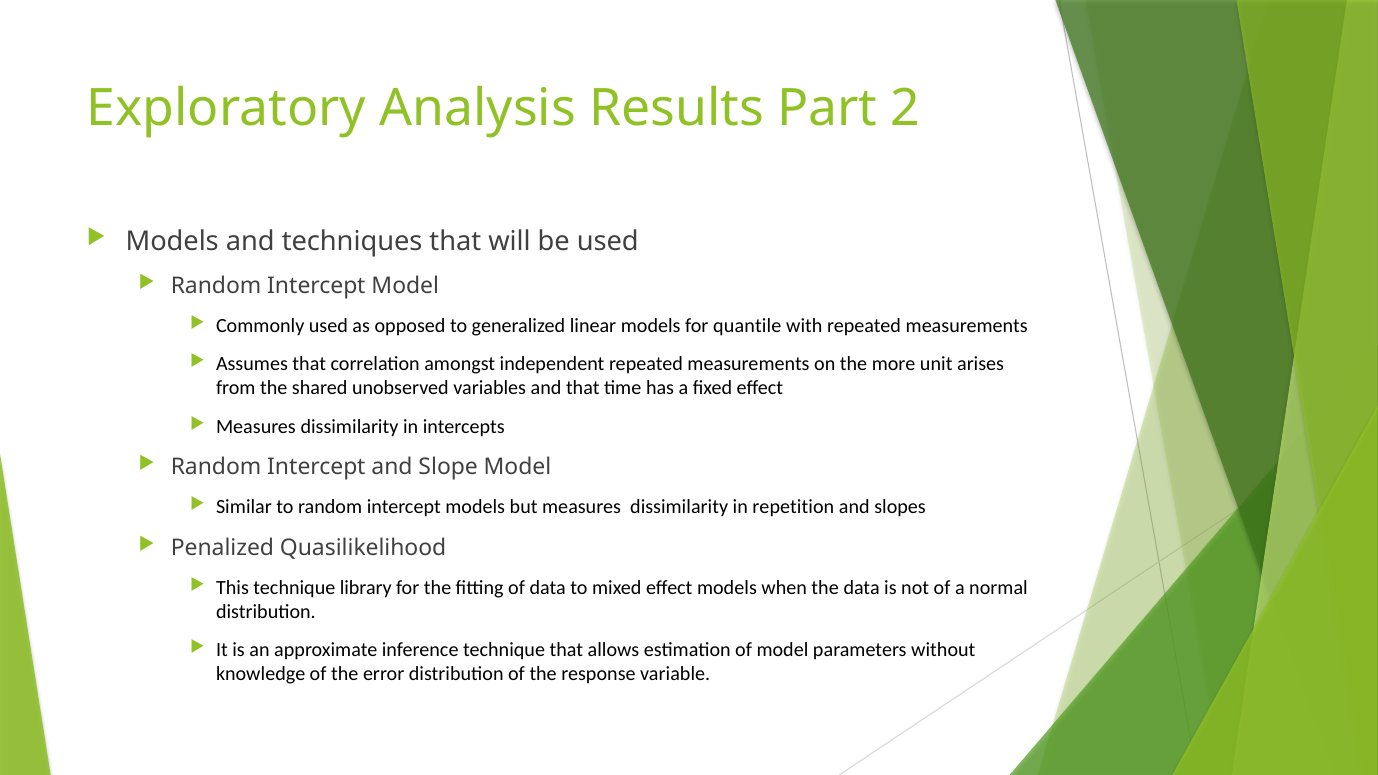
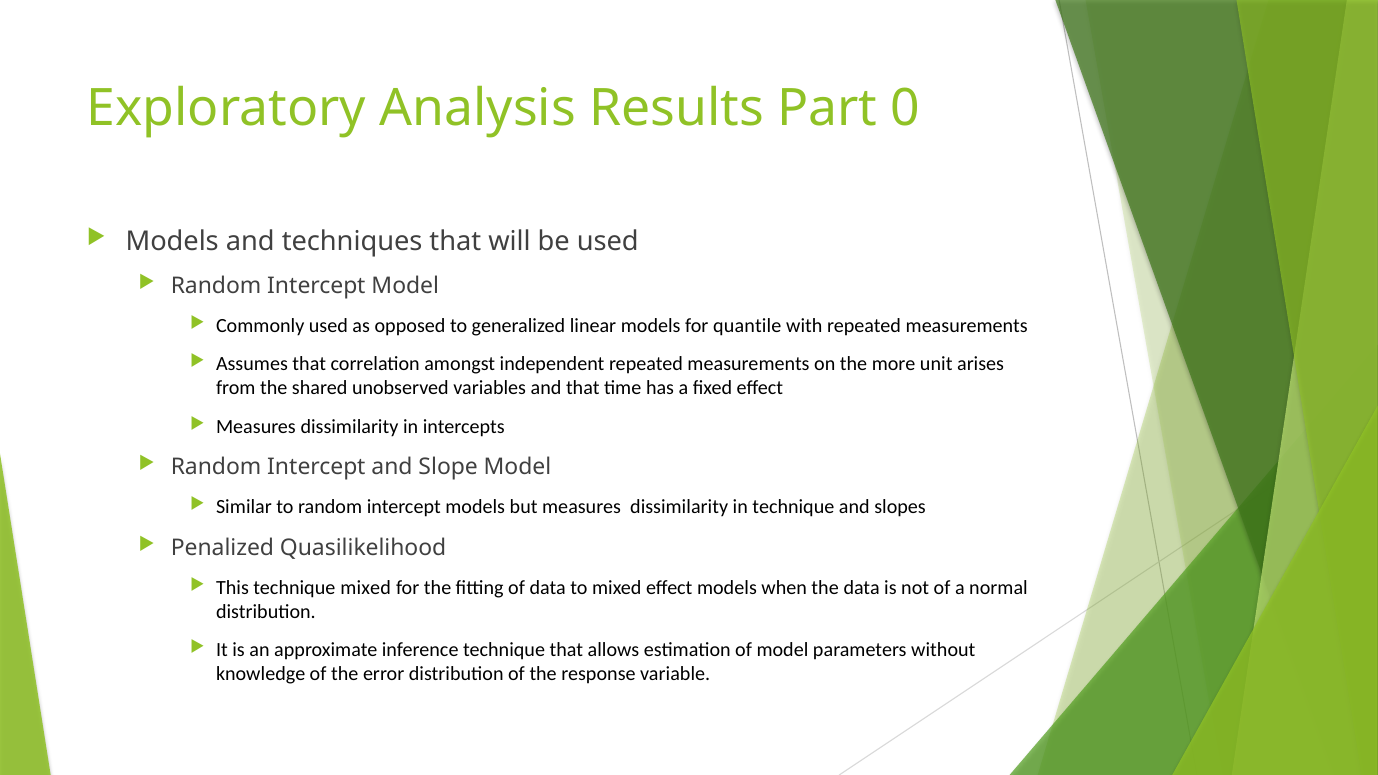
2: 2 -> 0
in repetition: repetition -> technique
technique library: library -> mixed
